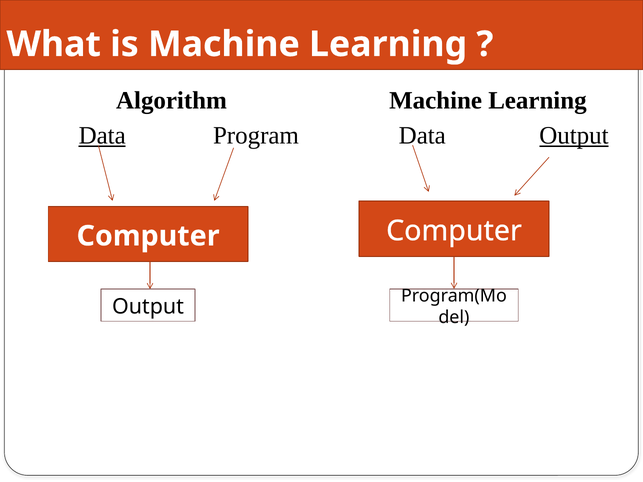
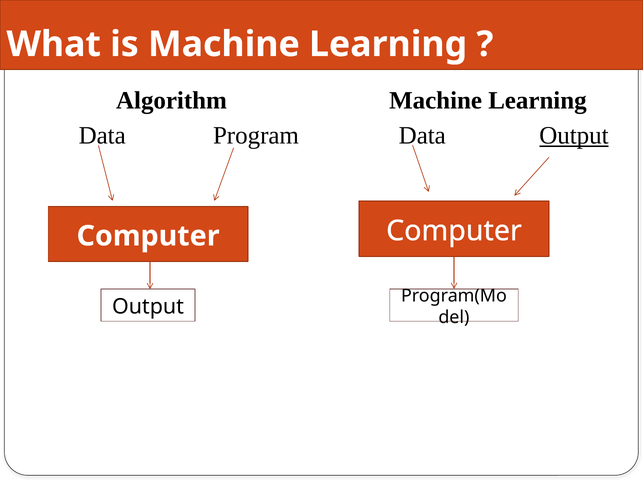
Data at (102, 136) underline: present -> none
